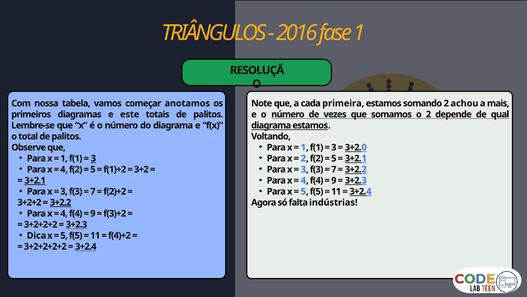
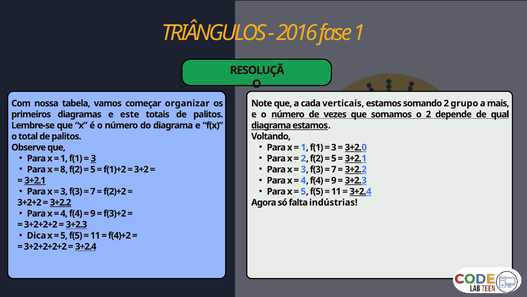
anotamos: anotamos -> organizar
primeira: primeira -> verticais
achou: achou -> grupo
4 at (64, 169): 4 -> 8
